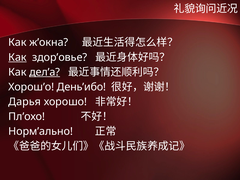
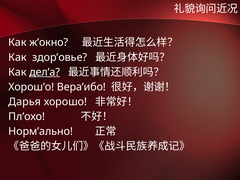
ж’окна: ж’окна -> ж’окно
Как at (17, 57) underline: present -> none
День’ибо: День’ибо -> Вера’ибо
